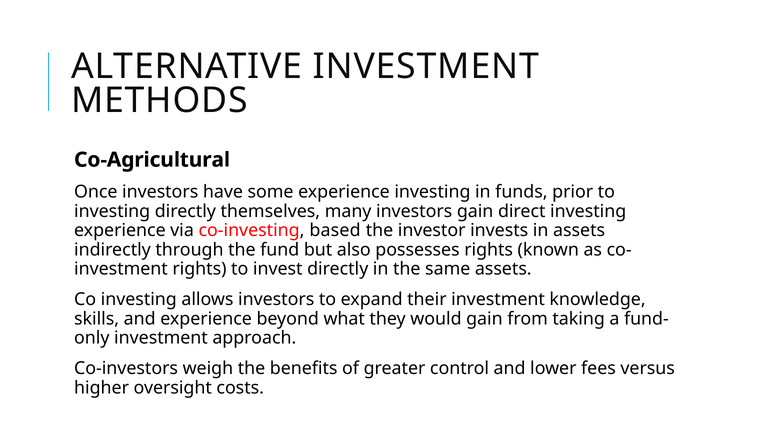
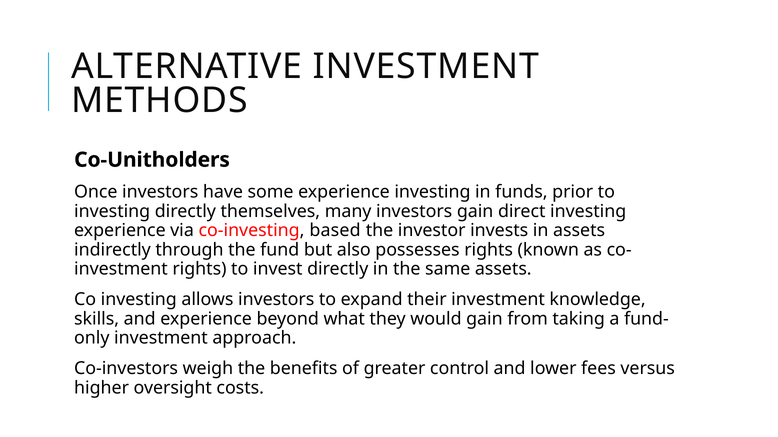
Co-Agricultural: Co-Agricultural -> Co-Unitholders
